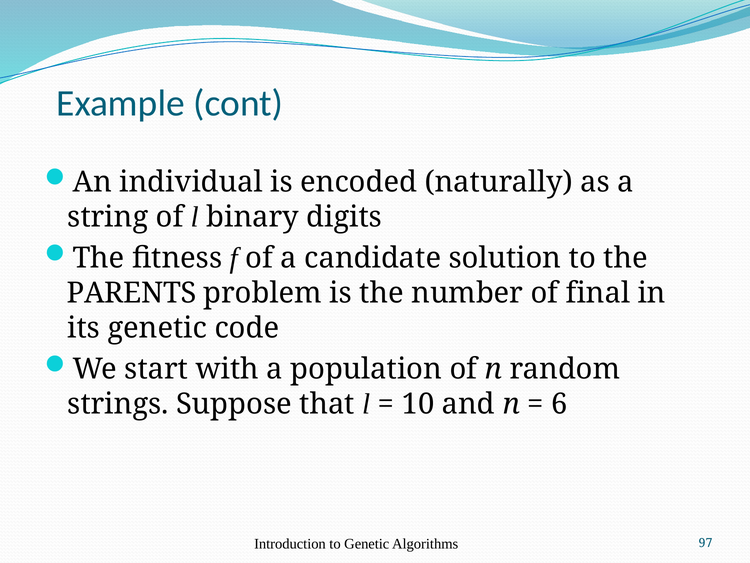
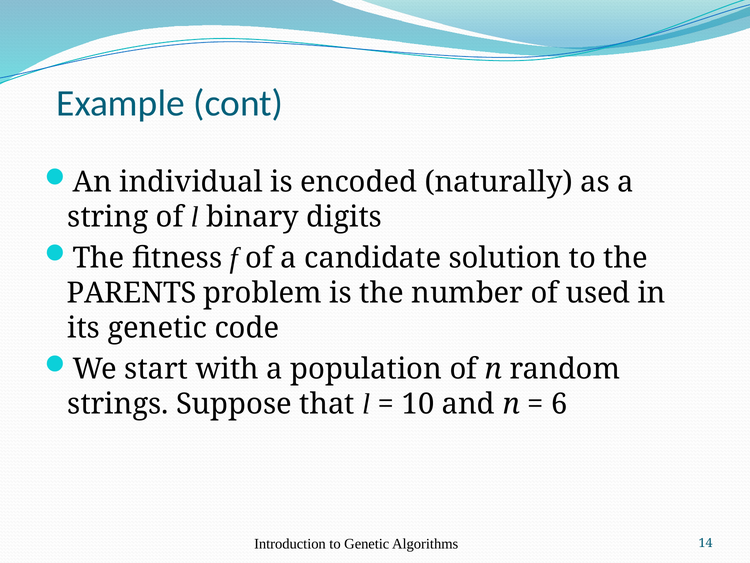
final: final -> used
97: 97 -> 14
